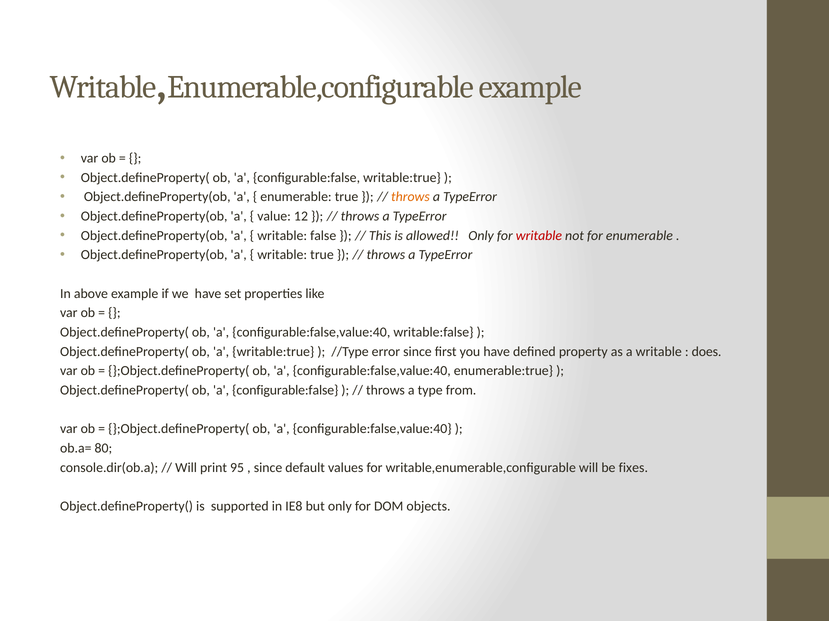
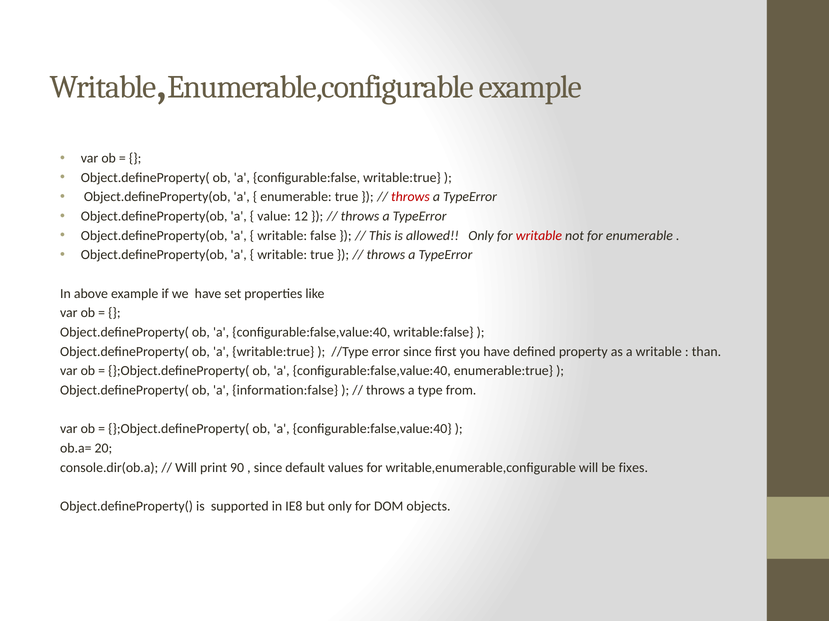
throws at (410, 197) colour: orange -> red
does: does -> than
configurable:false at (285, 391): configurable:false -> information:false
80: 80 -> 20
95: 95 -> 90
